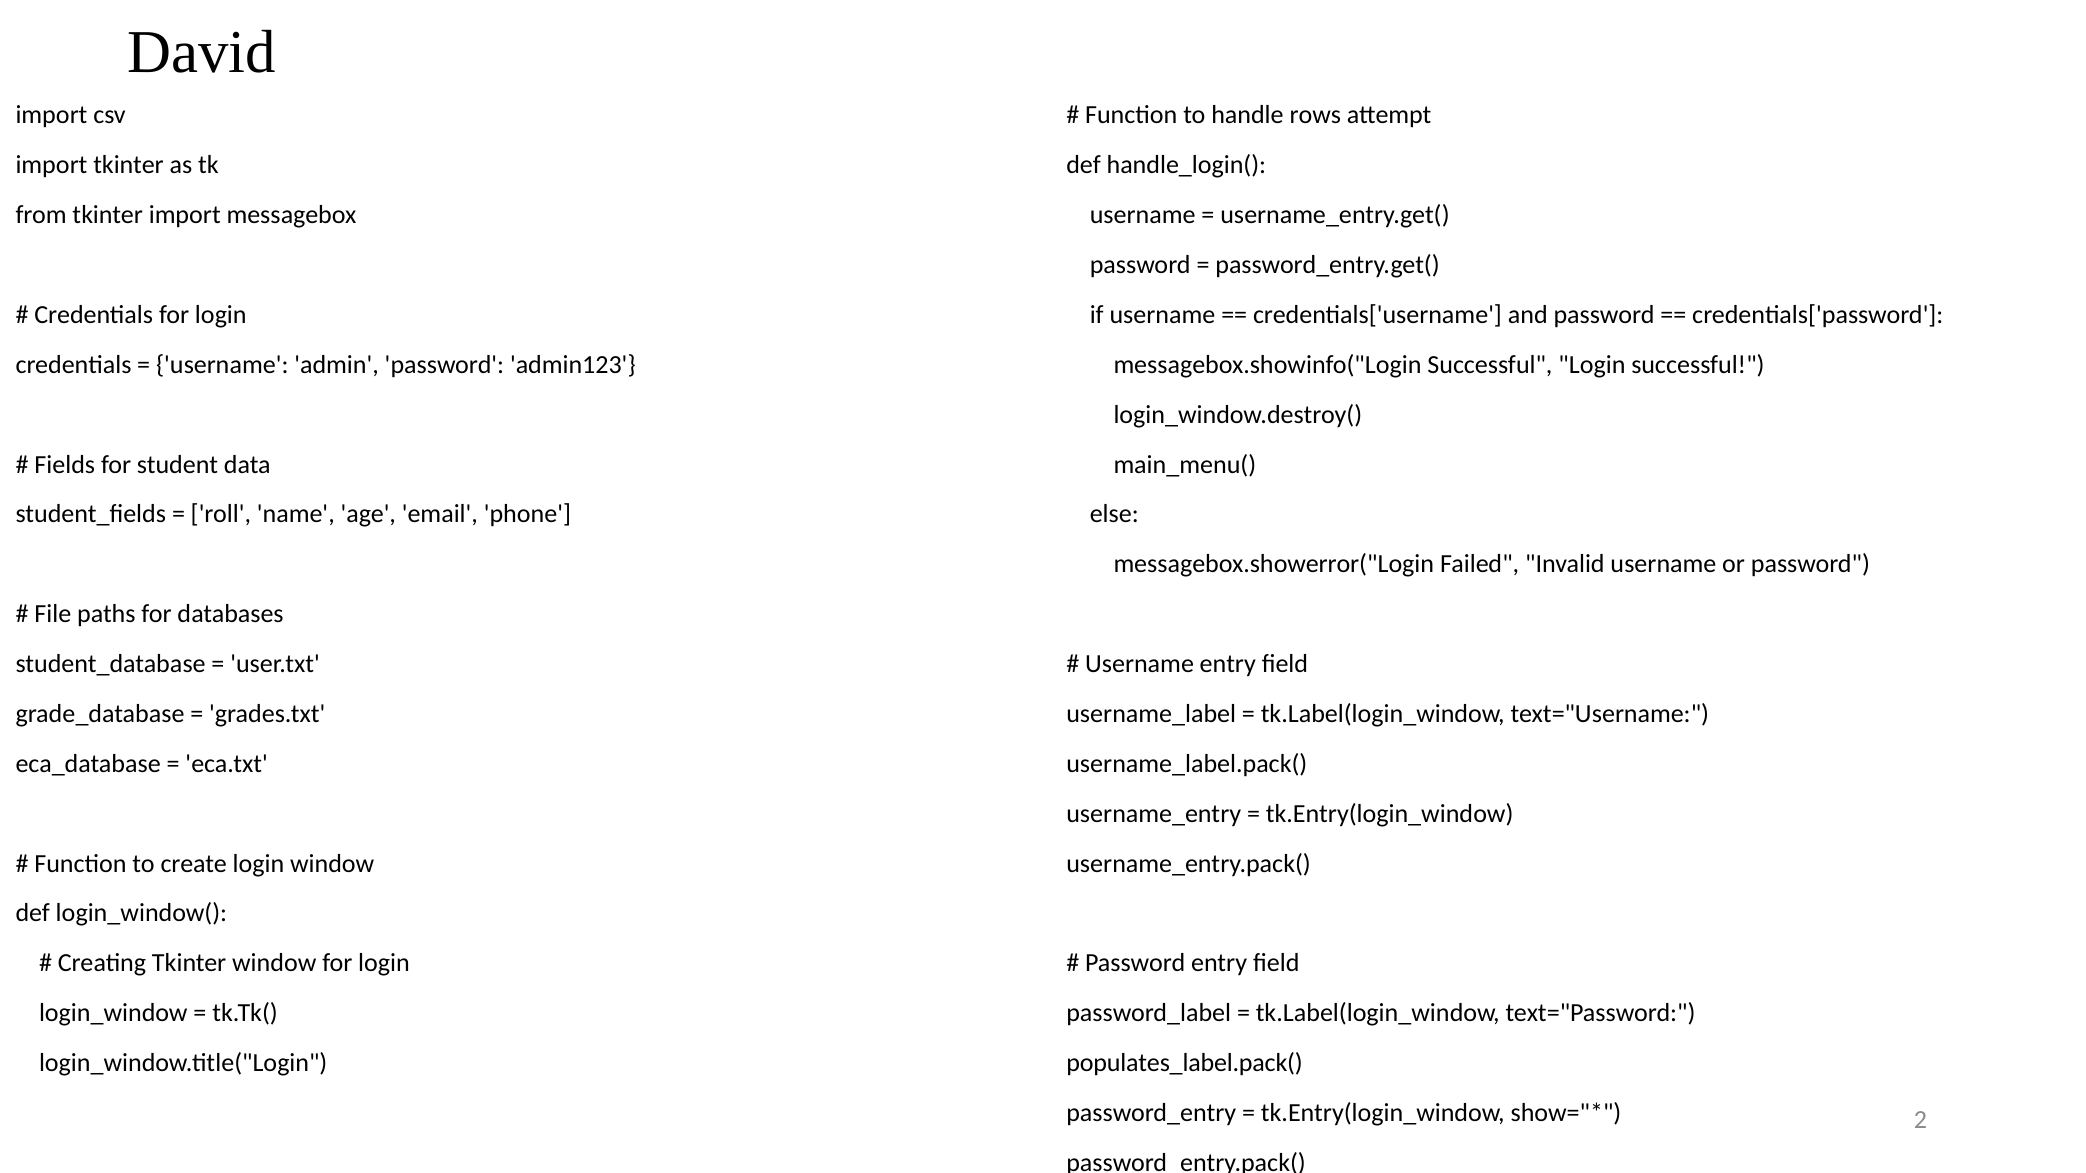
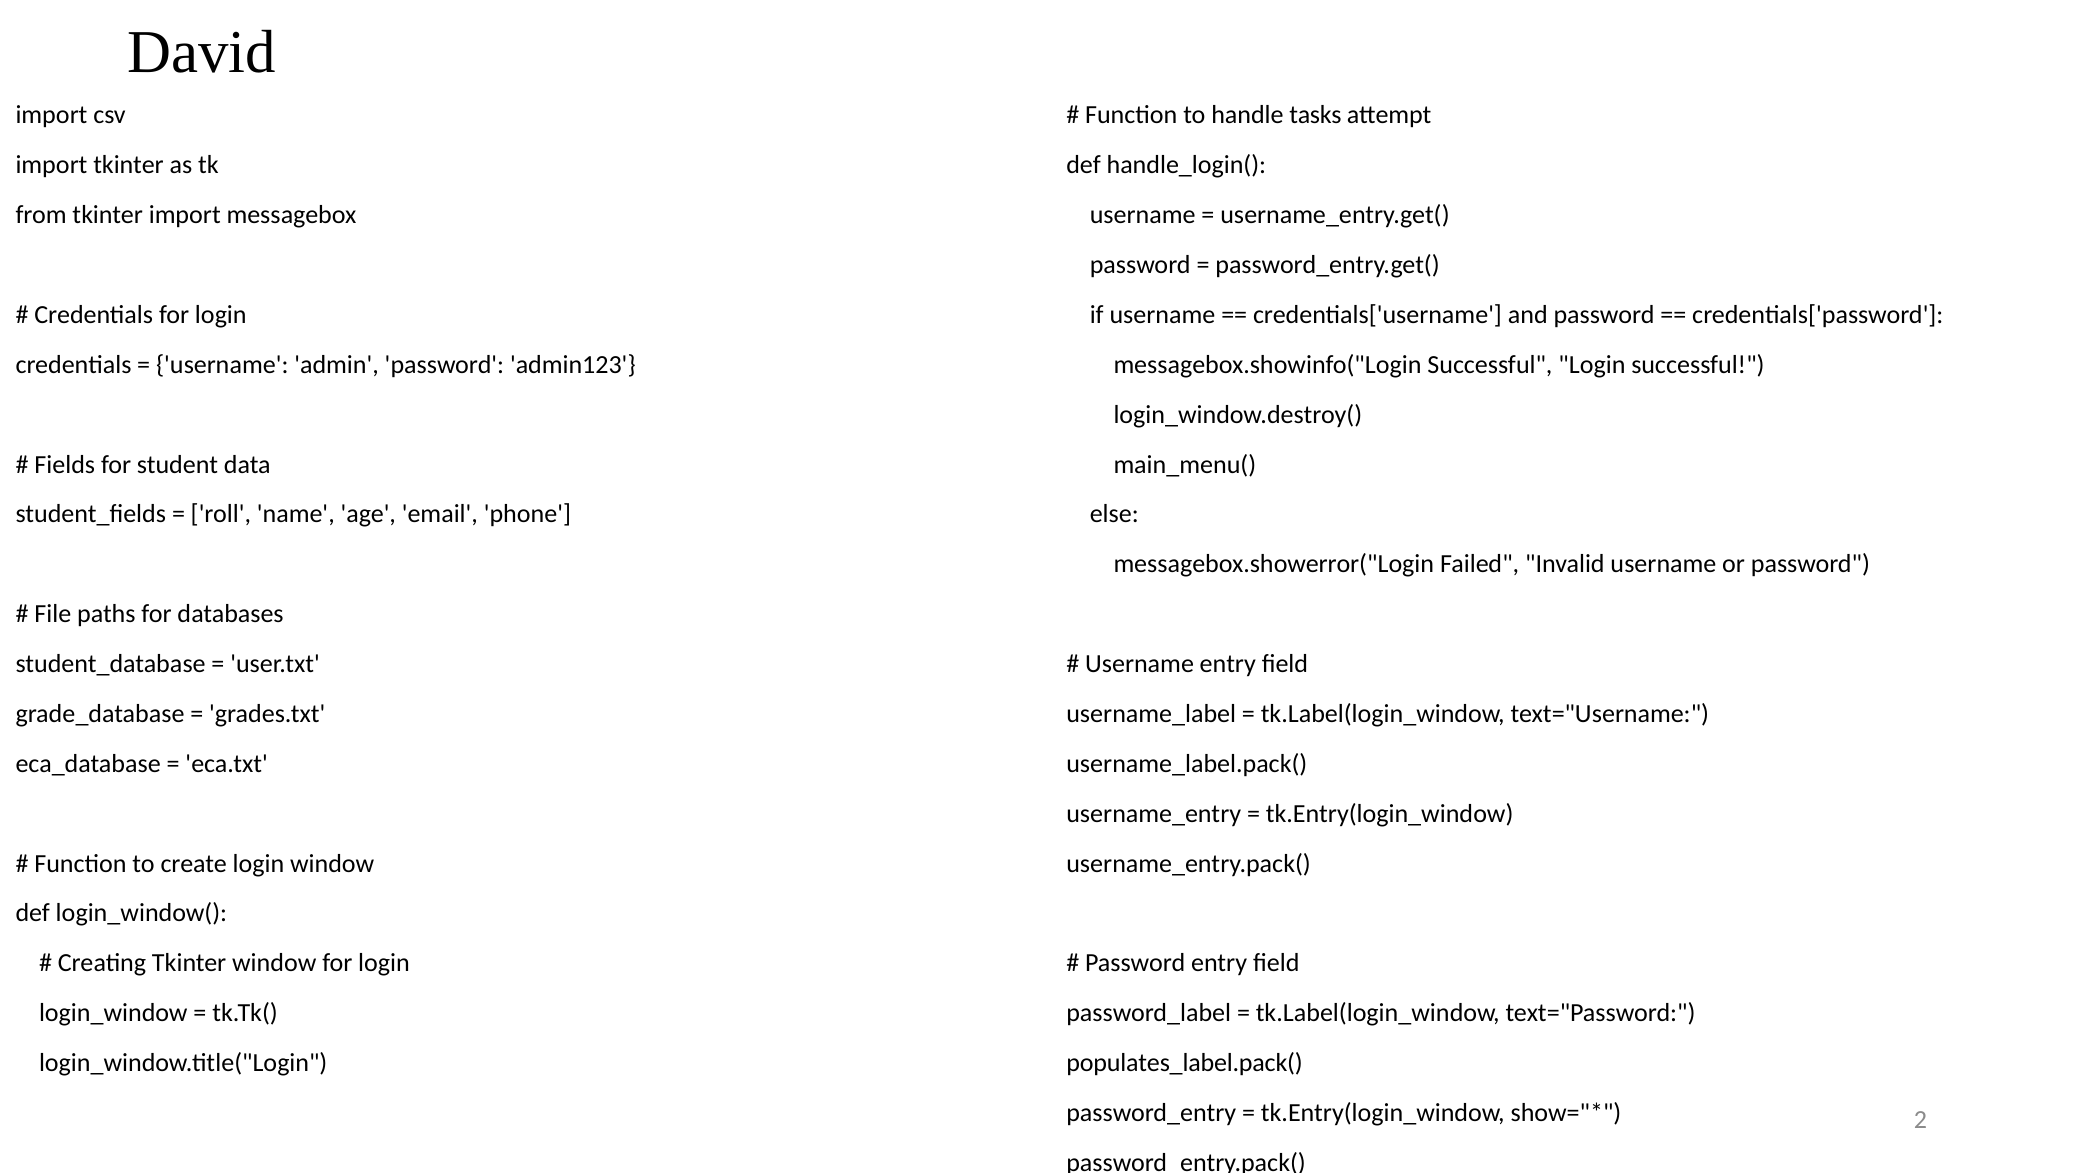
rows: rows -> tasks
